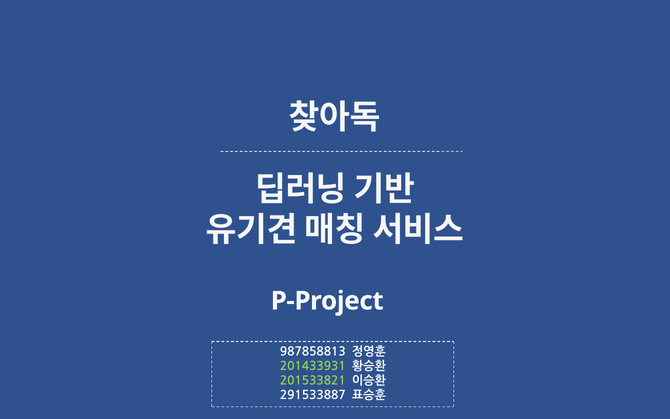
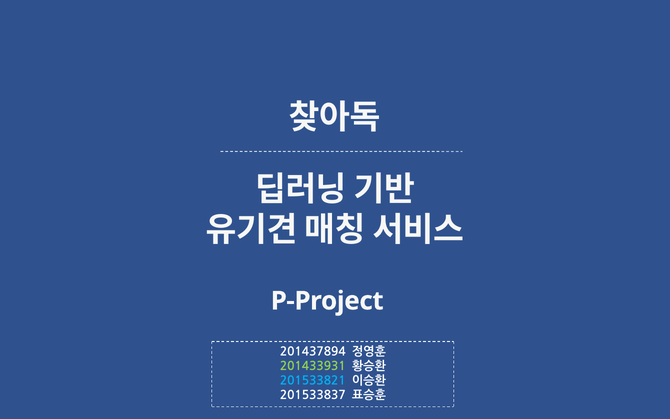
987858813: 987858813 -> 201437894
201533821 colour: light green -> light blue
291533887: 291533887 -> 201533837
